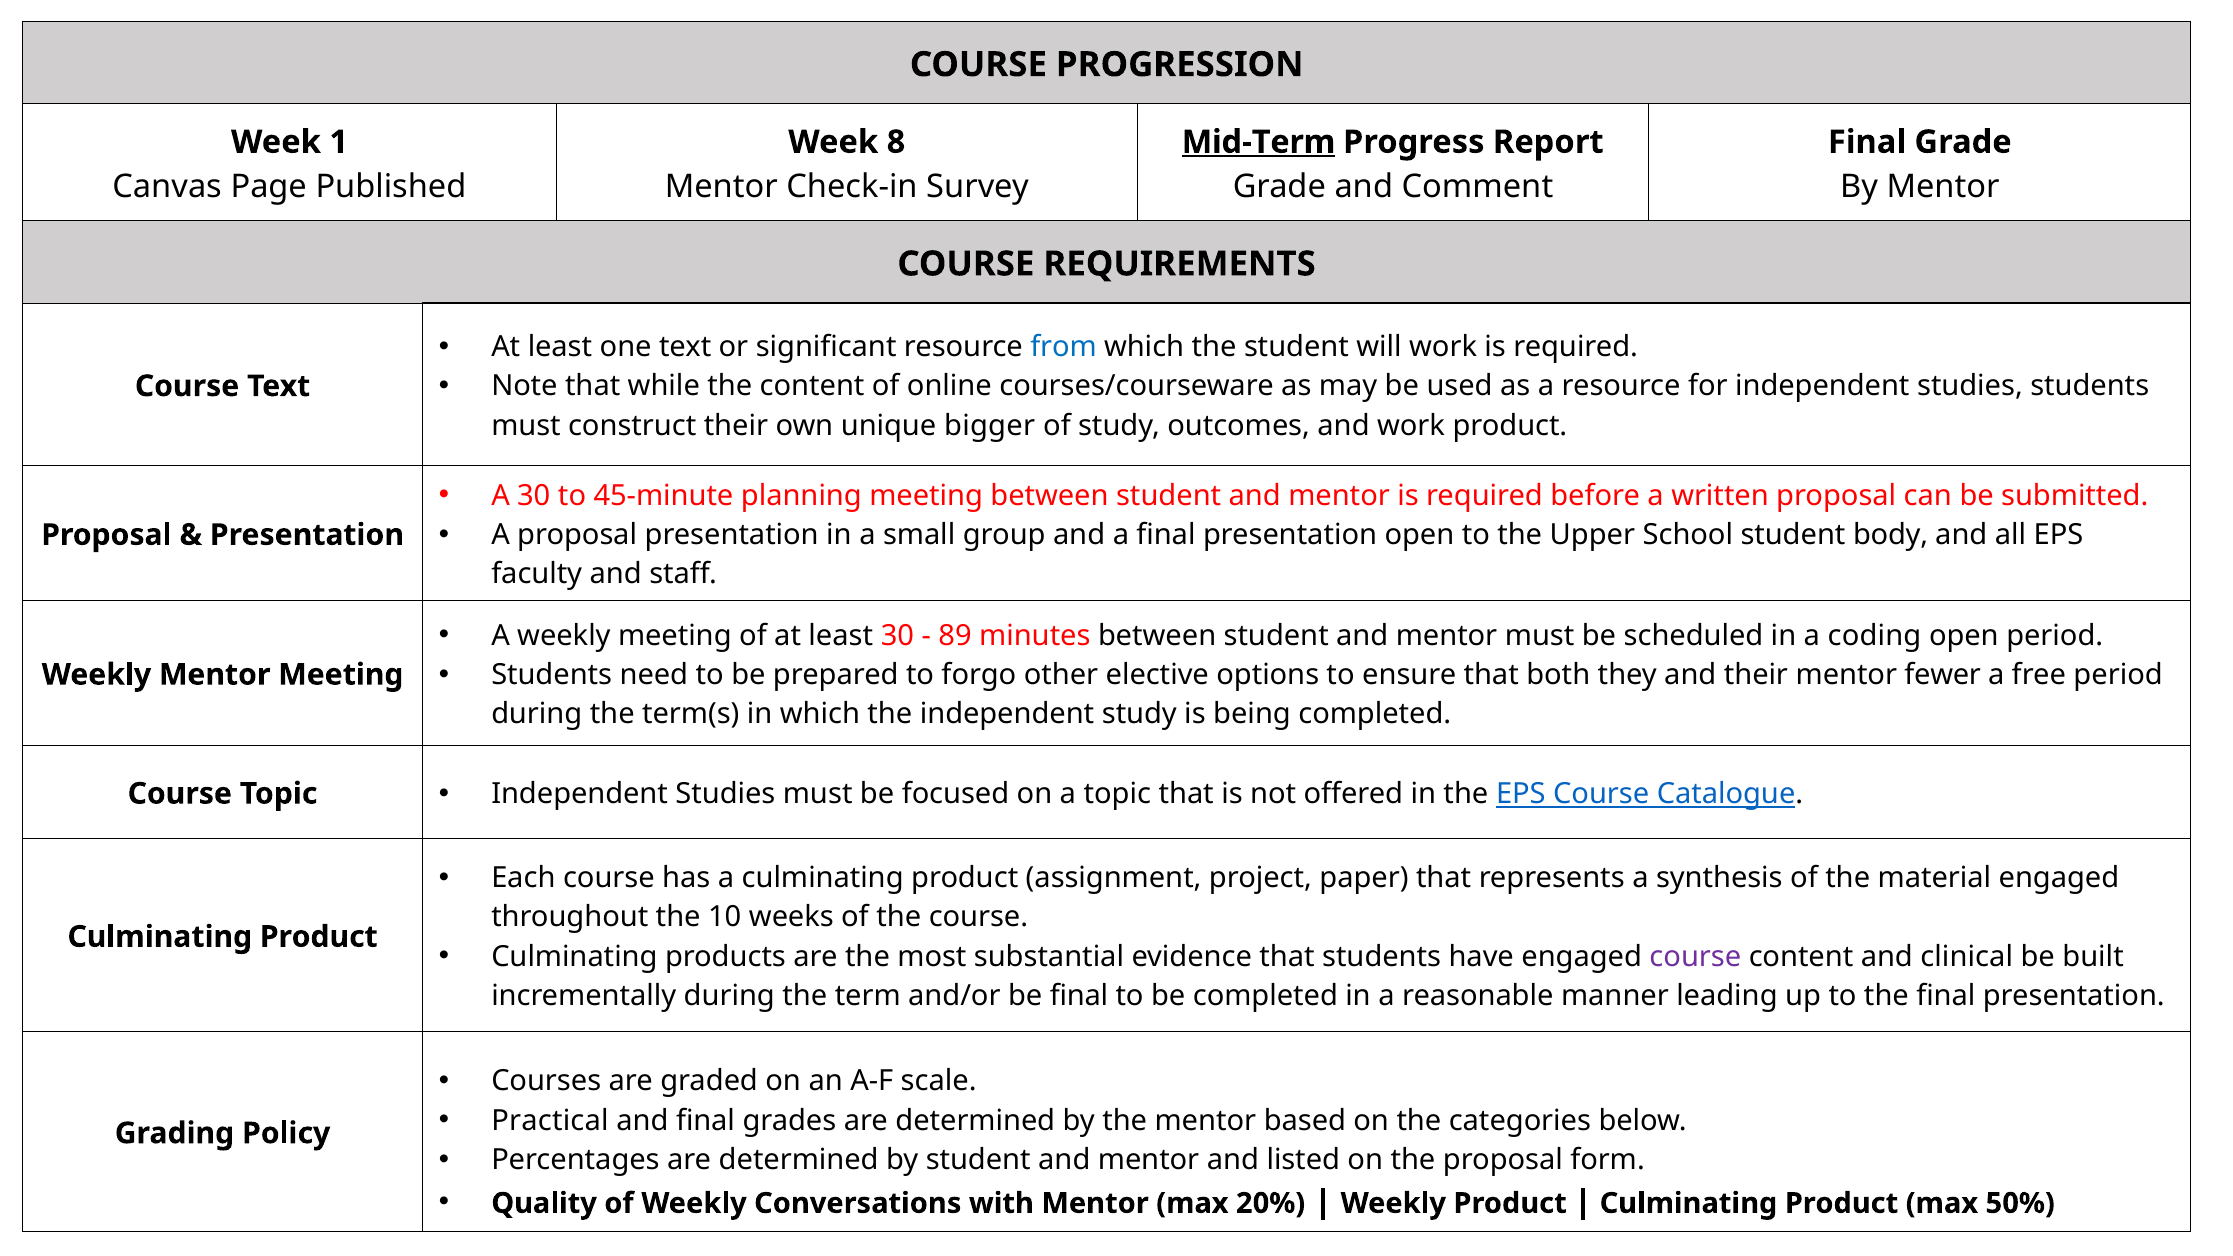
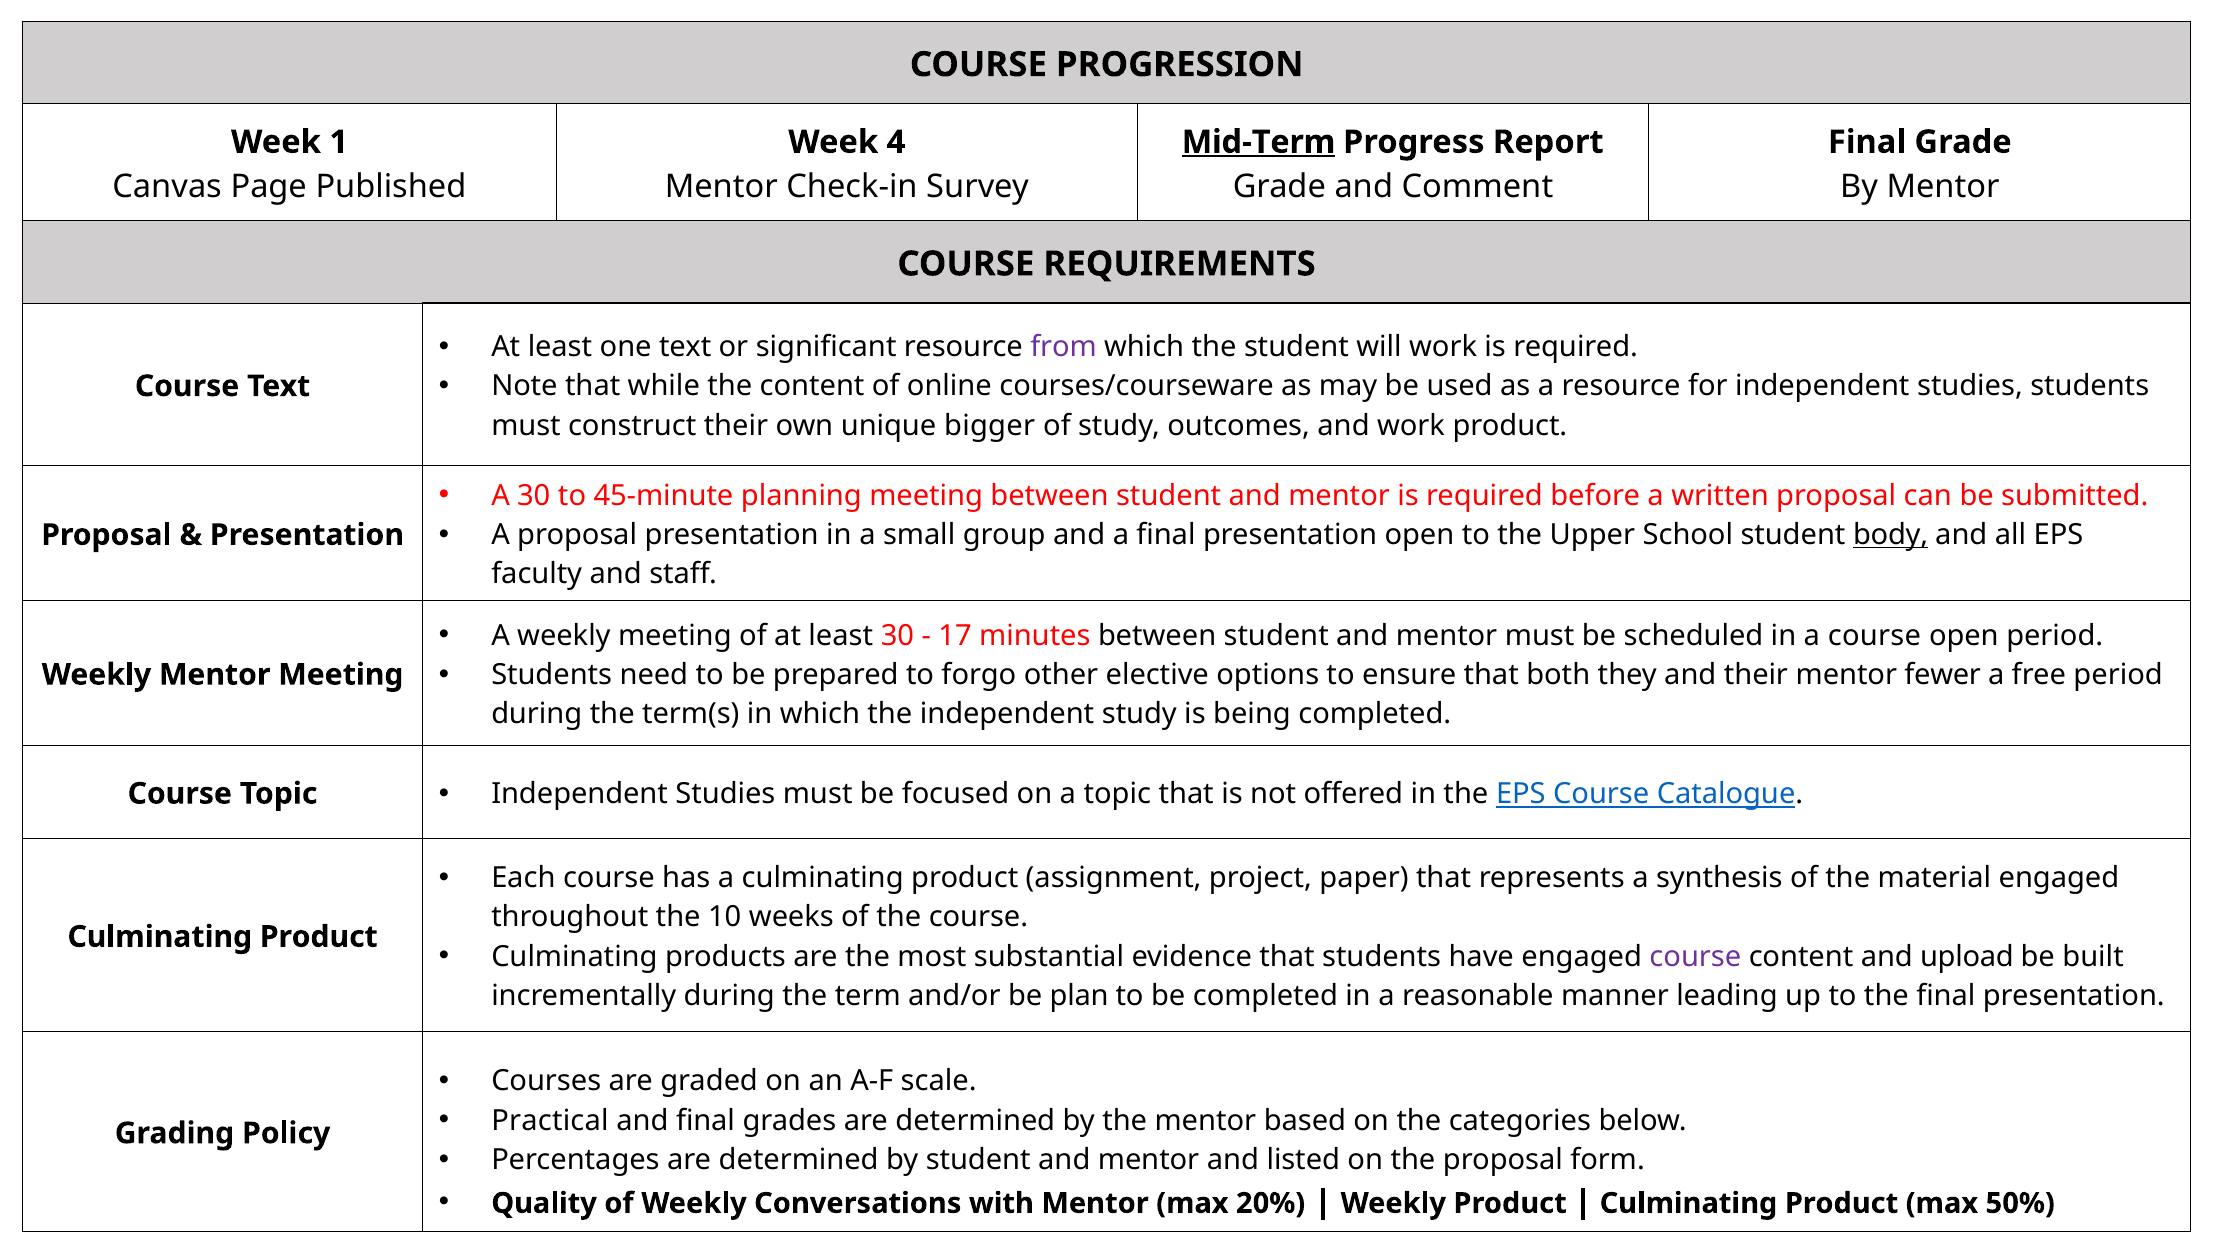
8: 8 -> 4
from colour: blue -> purple
body underline: none -> present
89: 89 -> 17
a coding: coding -> course
clinical: clinical -> upload
be final: final -> plan
